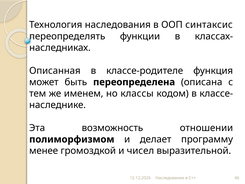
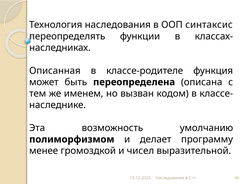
классы: классы -> вызван
отношении: отношении -> умолчанию
